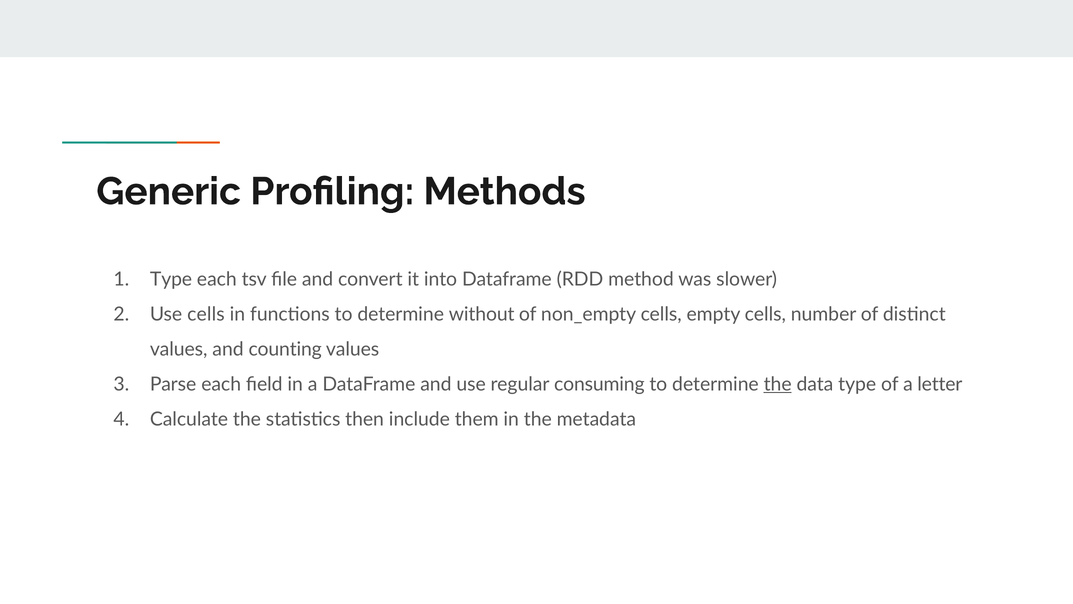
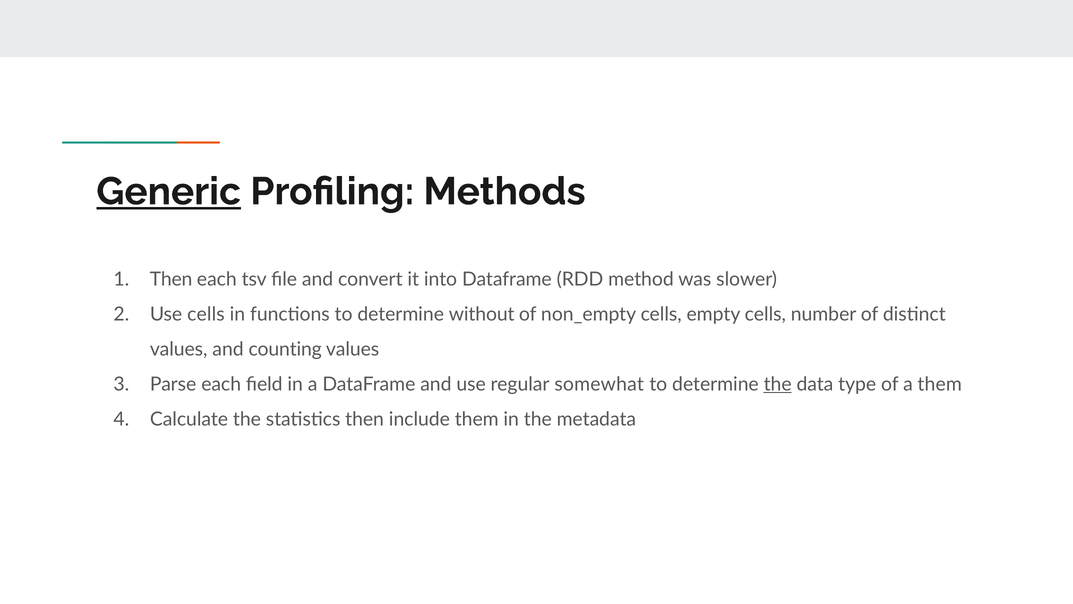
Generic underline: none -> present
Type at (171, 279): Type -> Then
consuming: consuming -> somewhat
a letter: letter -> them
